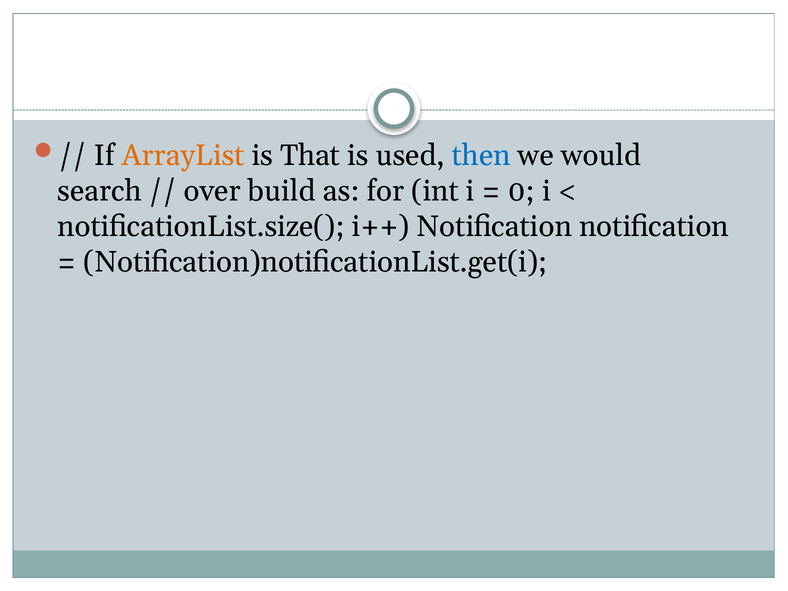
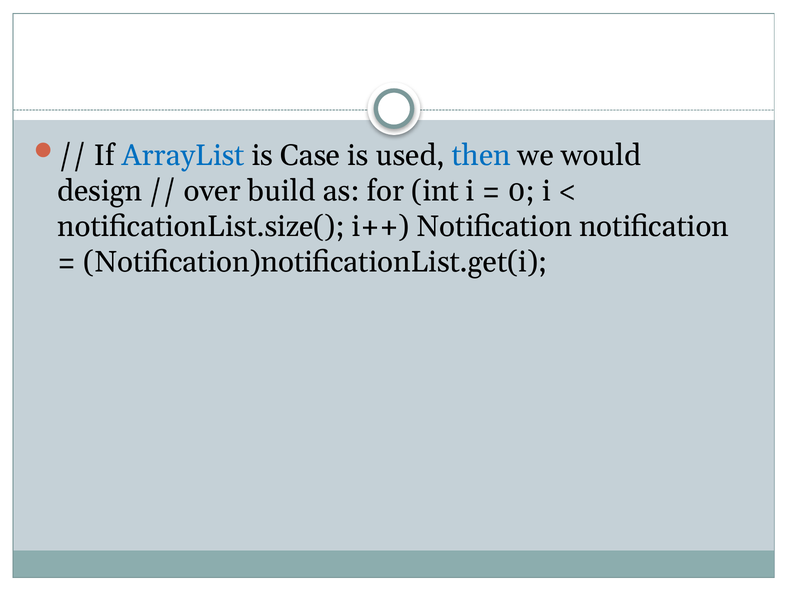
ArrayList colour: orange -> blue
That: That -> Case
search: search -> design
